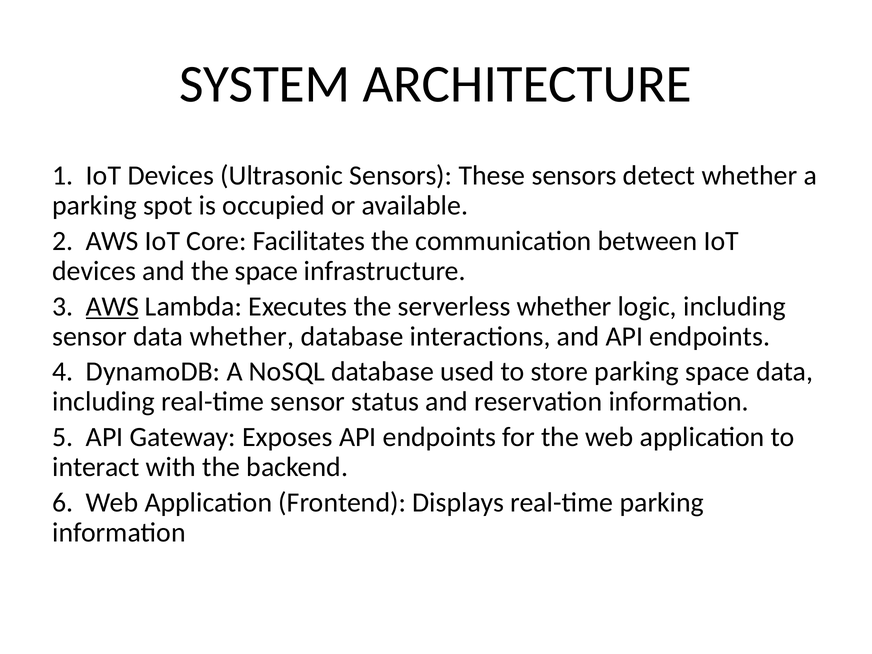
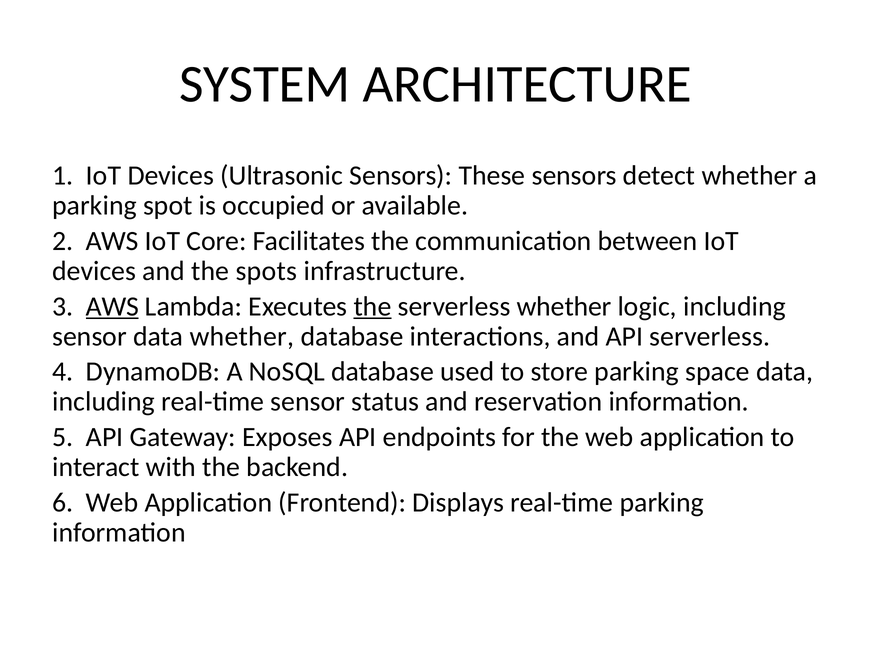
the space: space -> spots
the at (373, 306) underline: none -> present
and API endpoints: endpoints -> serverless
